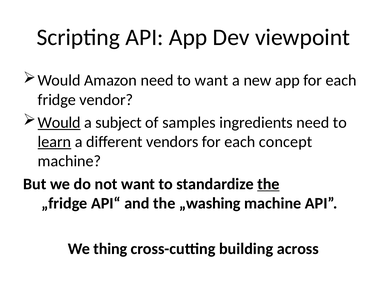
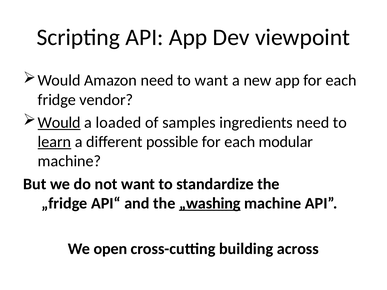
subject: subject -> loaded
vendors: vendors -> possible
concept: concept -> modular
the at (268, 184) underline: present -> none
„washing underline: none -> present
thing: thing -> open
